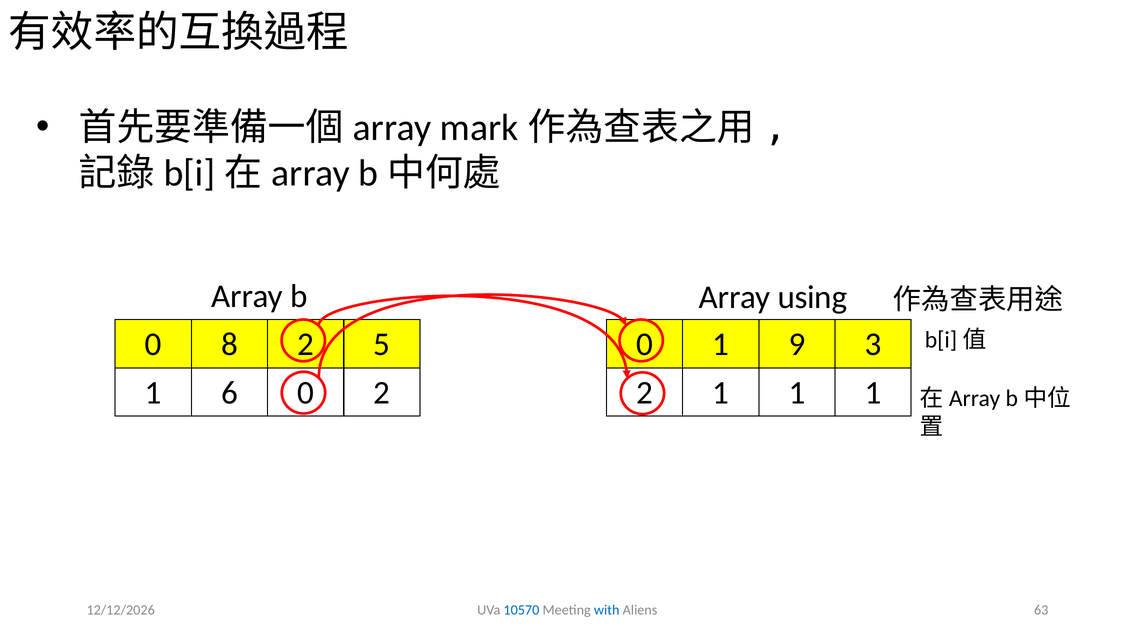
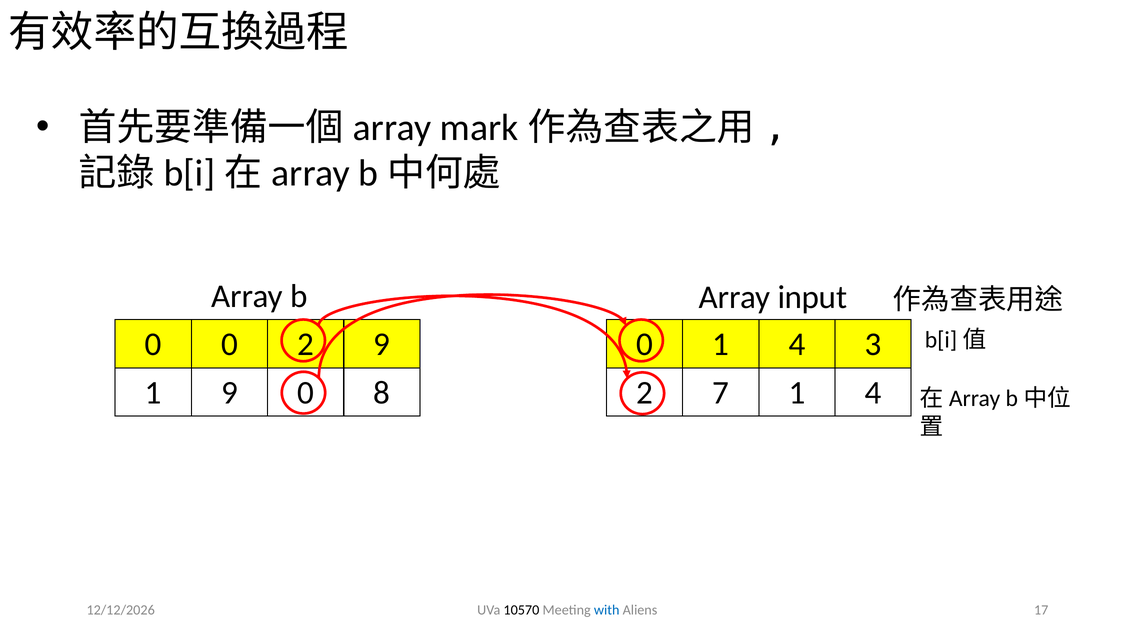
using: using -> input
0 8: 8 -> 0
2 5: 5 -> 9
0 1 9: 9 -> 4
1 6: 6 -> 9
0 2: 2 -> 8
2 1: 1 -> 7
1 at (873, 392): 1 -> 4
10570 colour: blue -> black
63: 63 -> 17
